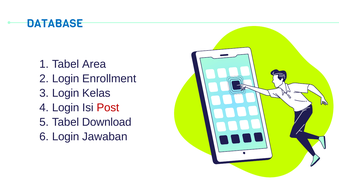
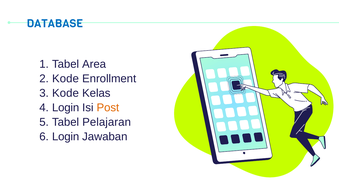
Login at (66, 78): Login -> Kode
Login at (66, 93): Login -> Kode
Post colour: red -> orange
Download: Download -> Pelajaran
